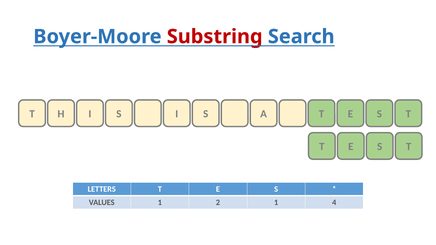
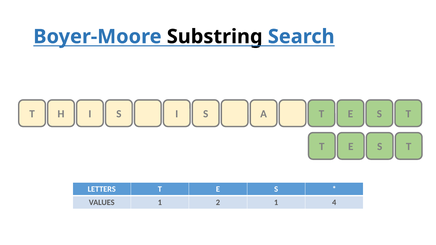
Substring colour: red -> black
